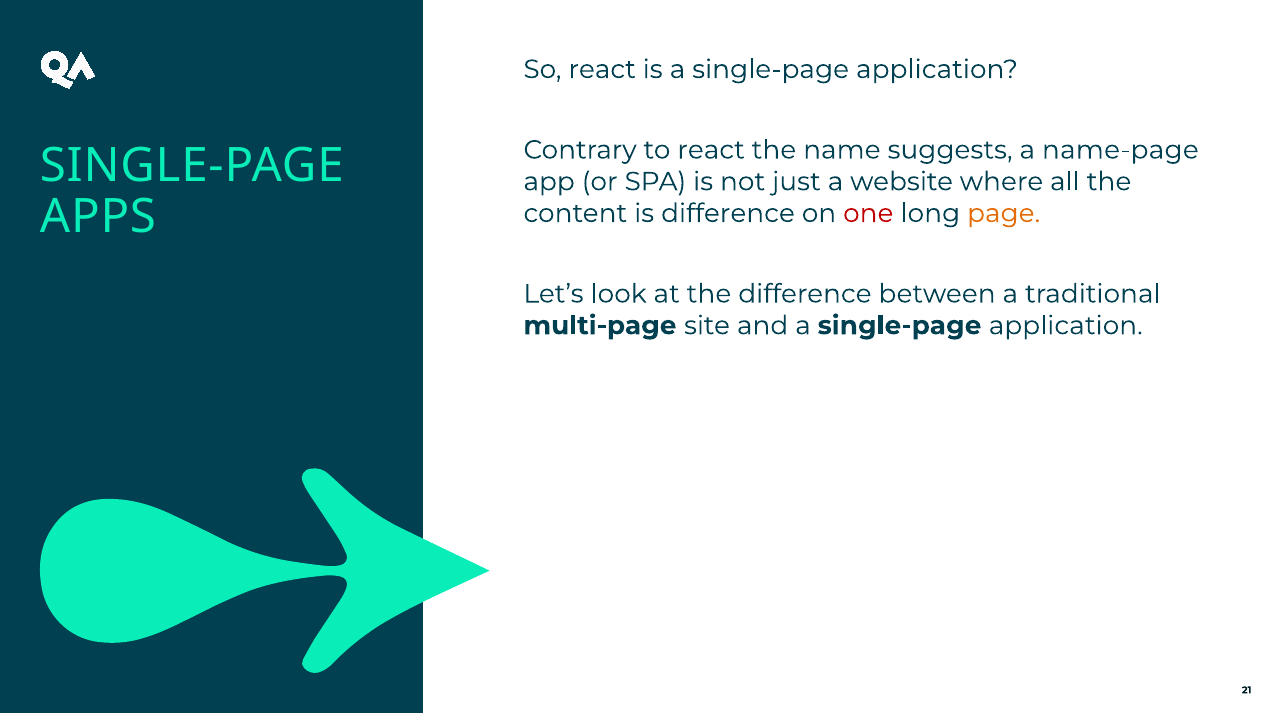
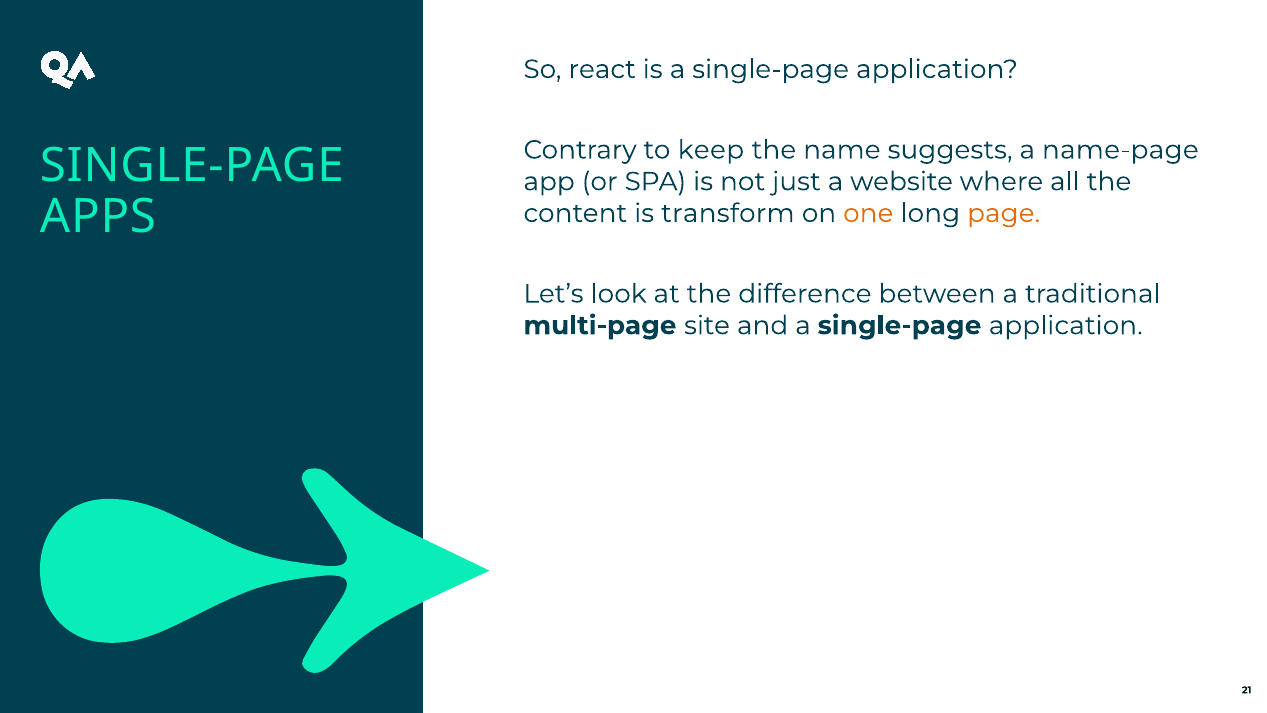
to react: react -> keep
is difference: difference -> transform
one colour: red -> orange
